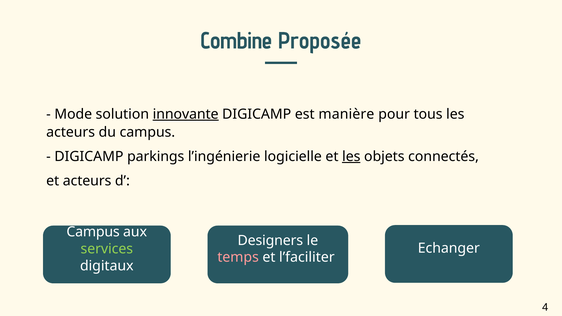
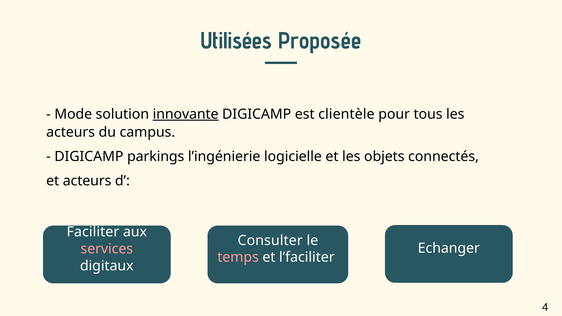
Combine: Combine -> Utilisées
manière: manière -> clientèle
les at (351, 157) underline: present -> none
Campus at (93, 232): Campus -> Faciliter
Designers: Designers -> Consulter
services colour: light green -> pink
